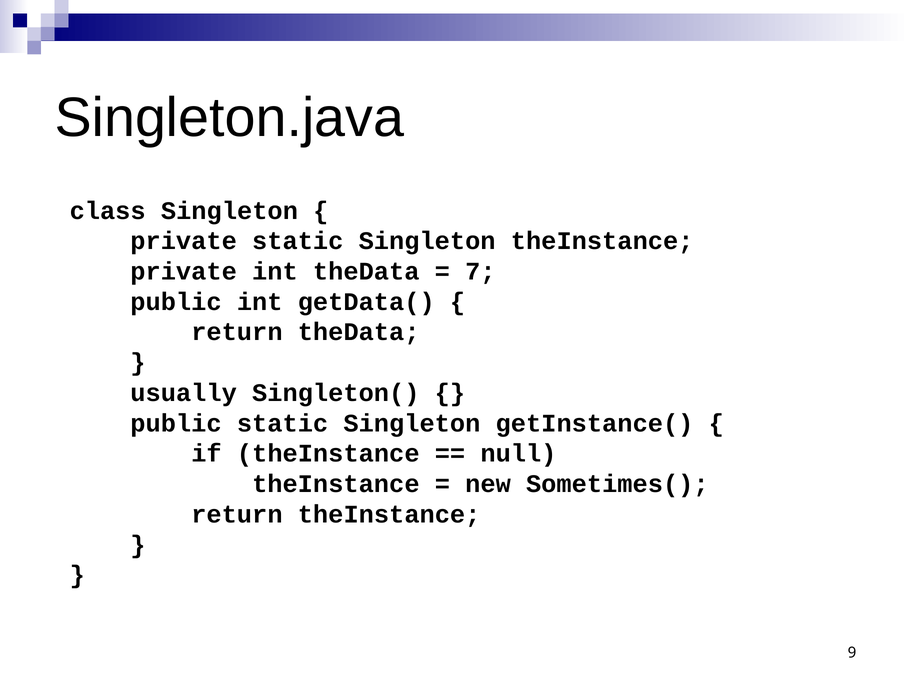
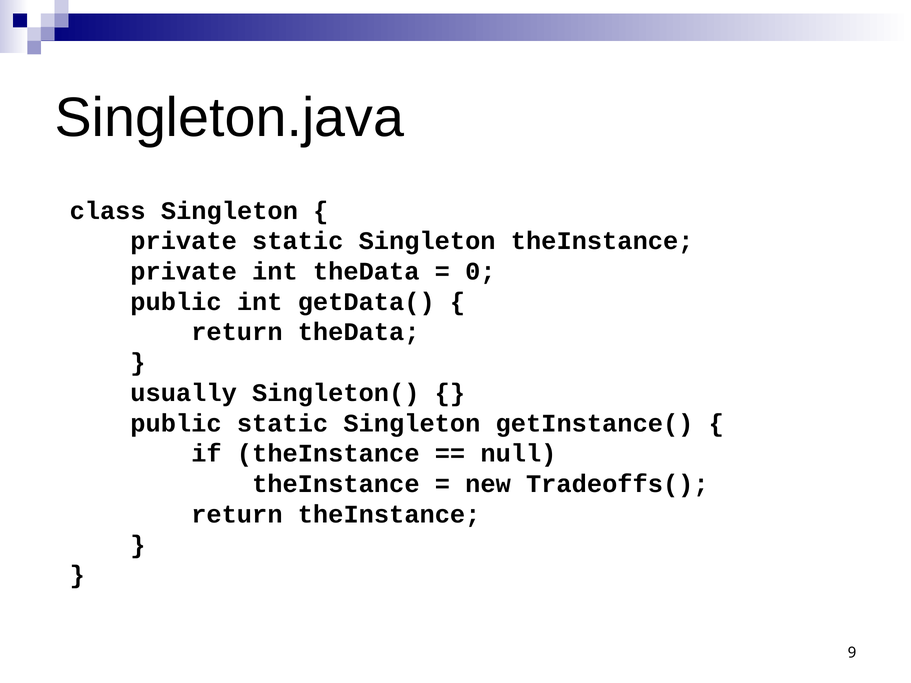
7: 7 -> 0
Sometimes(: Sometimes( -> Tradeoffs(
